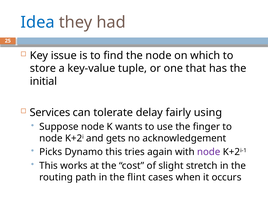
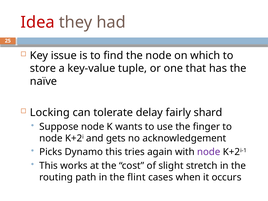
Idea colour: blue -> red
initial: initial -> naïve
Services: Services -> Locking
using: using -> shard
